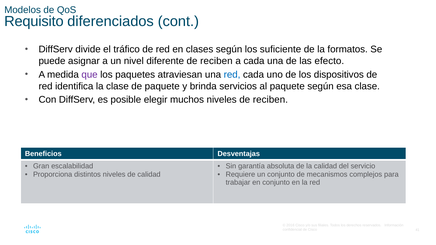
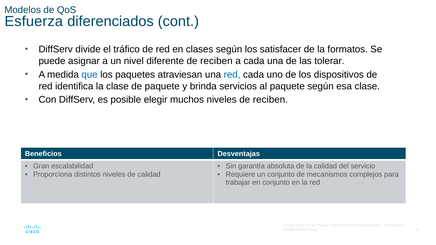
Requisito: Requisito -> Esfuerza
suficiente: suficiente -> satisfacer
efecto: efecto -> tolerar
que colour: purple -> blue
